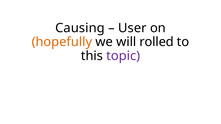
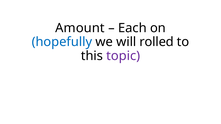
Causing: Causing -> Amount
User: User -> Each
hopefully colour: orange -> blue
